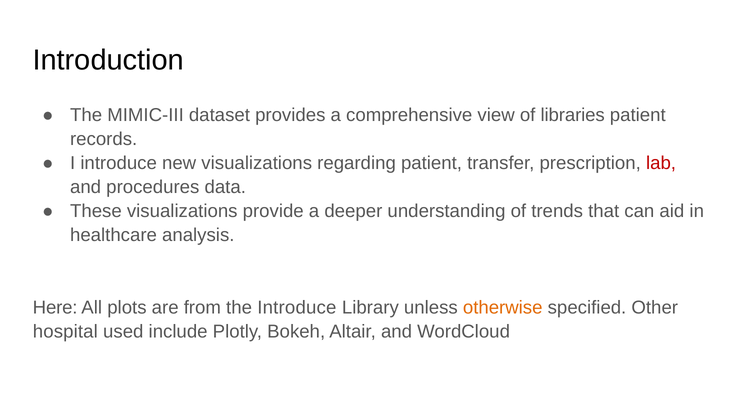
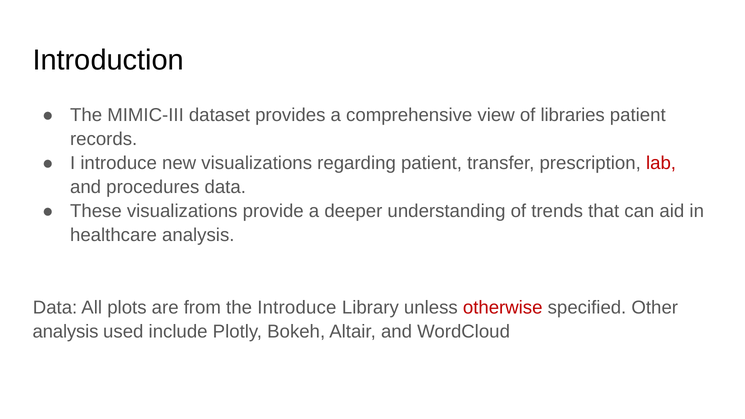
Here at (55, 308): Here -> Data
otherwise colour: orange -> red
hospital at (65, 332): hospital -> analysis
